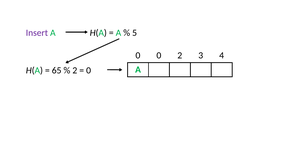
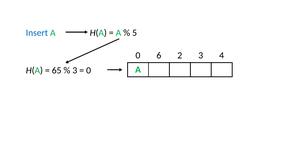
Insert colour: purple -> blue
0 at (159, 55): 0 -> 6
2 at (75, 70): 2 -> 3
